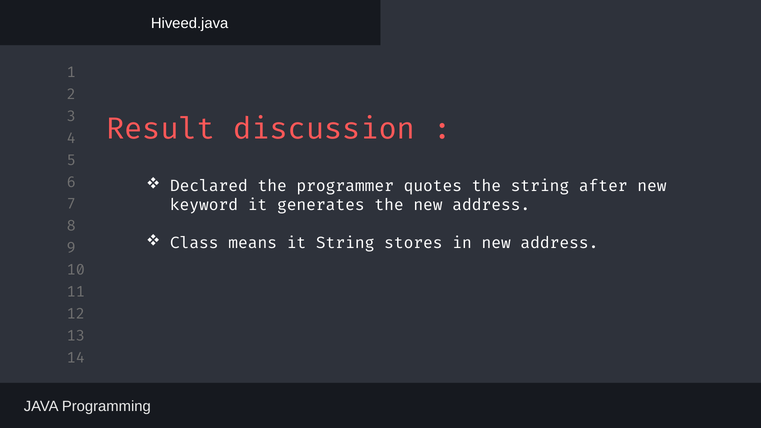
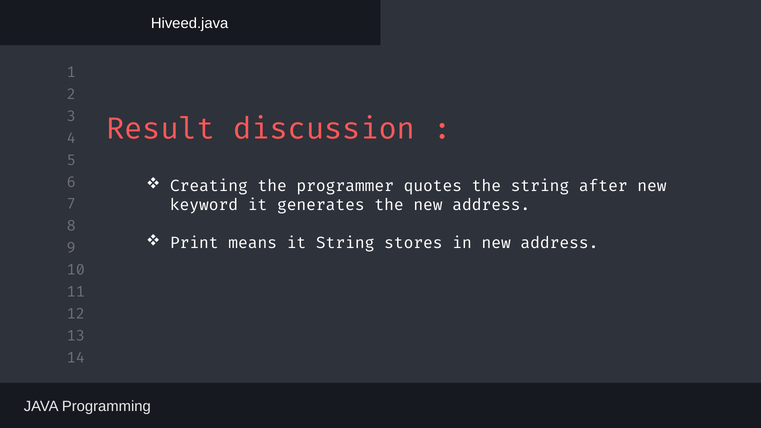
Declared: Declared -> Creating
Class: Class -> Print
